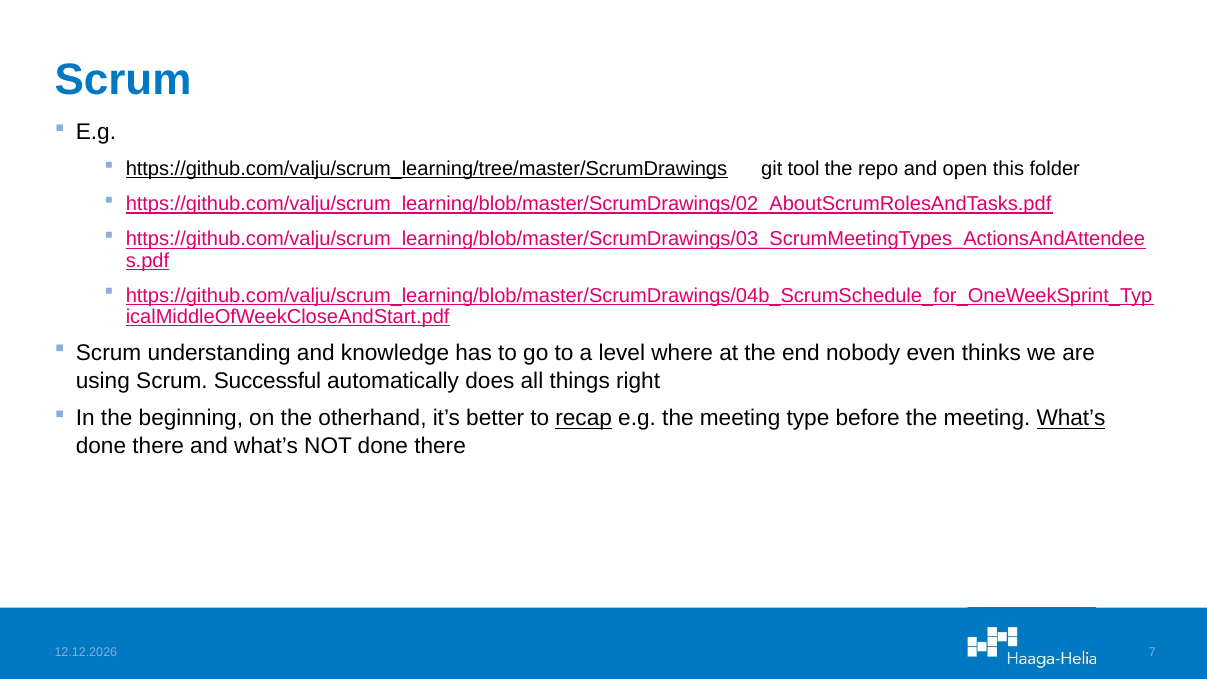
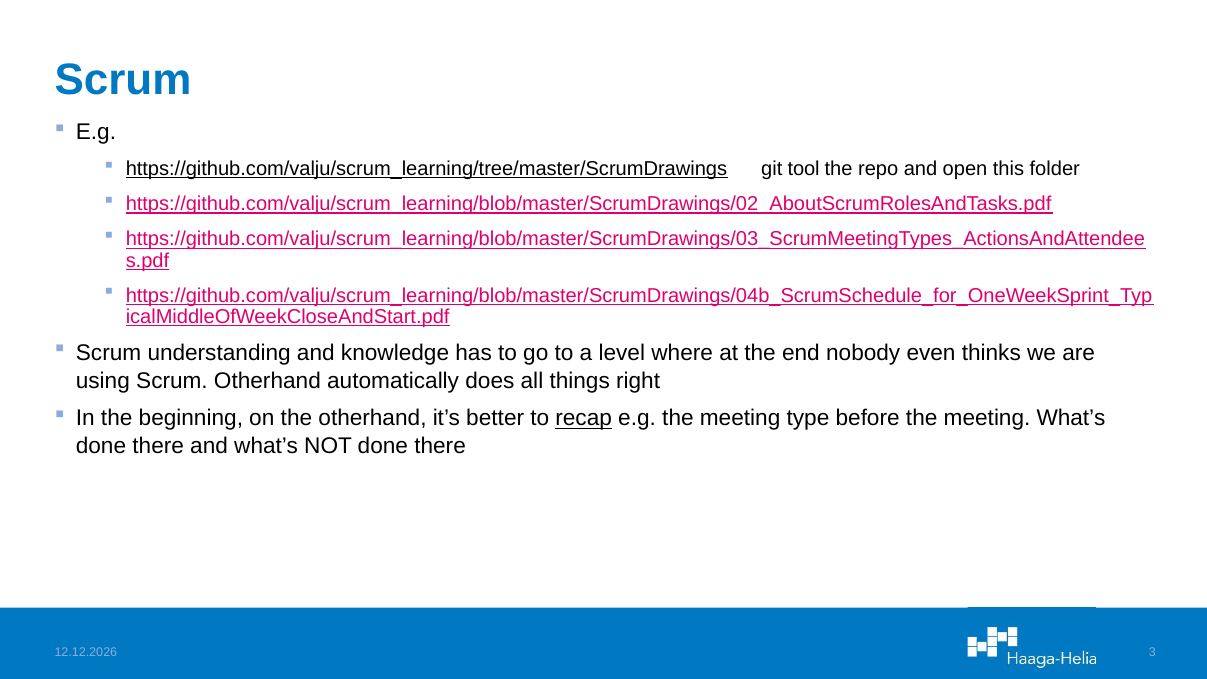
Scrum Successful: Successful -> Otherhand
What’s at (1071, 418) underline: present -> none
7: 7 -> 3
